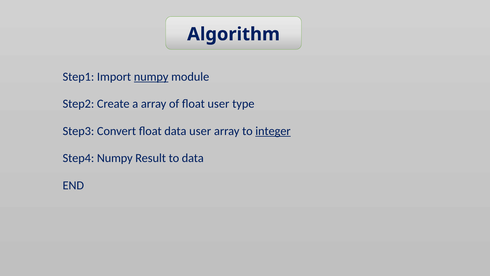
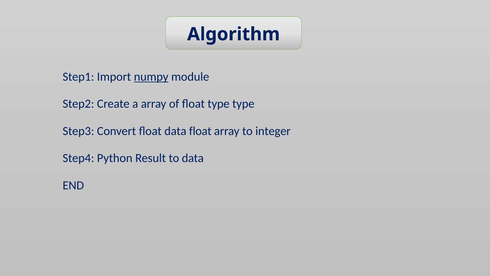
float user: user -> type
data user: user -> float
integer underline: present -> none
Step4 Numpy: Numpy -> Python
